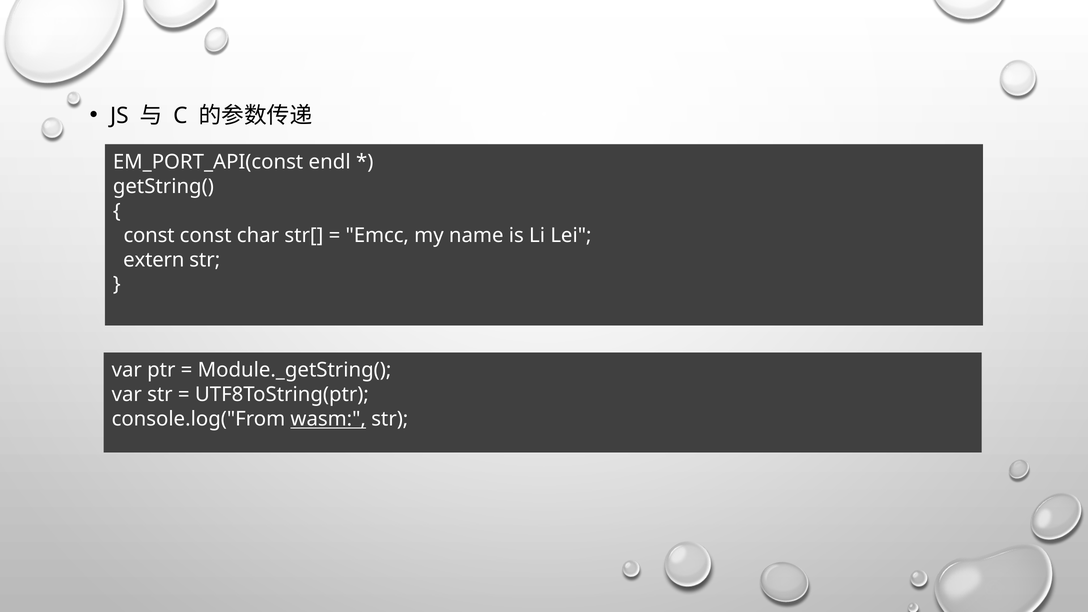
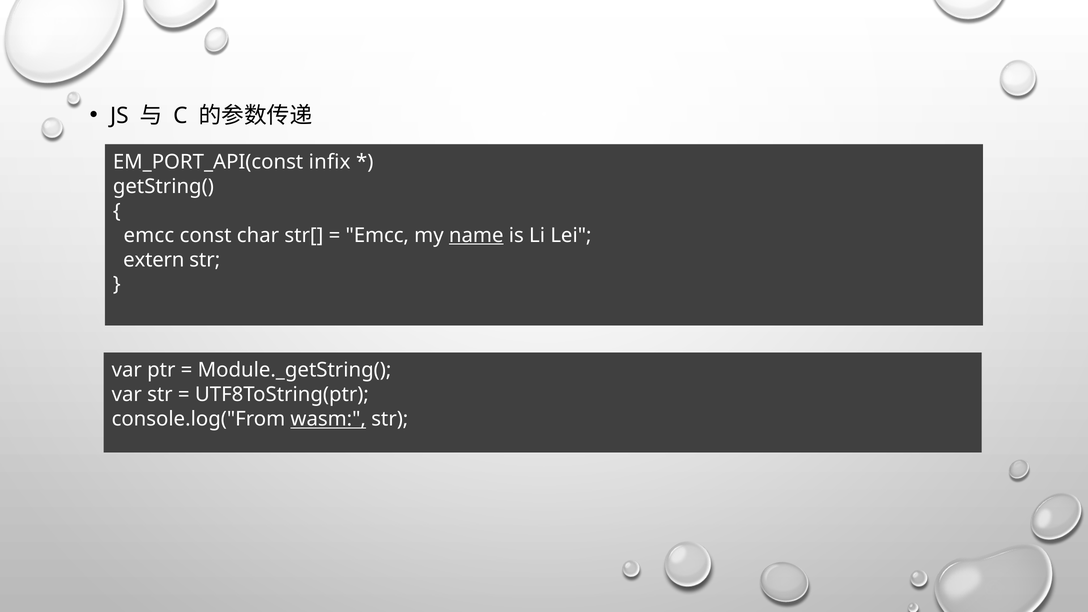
endl: endl -> infix
const at (149, 235): const -> emcc
name underline: none -> present
